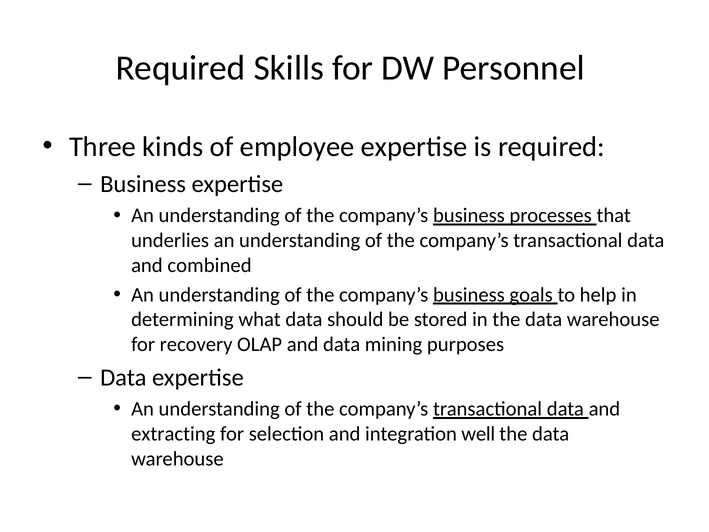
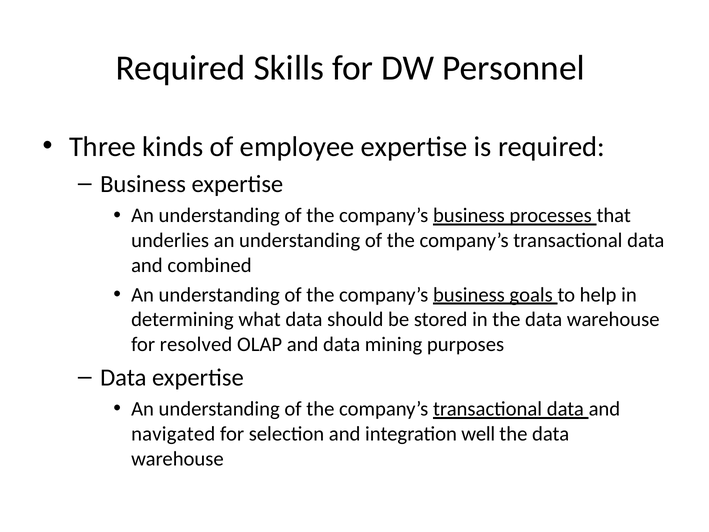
recovery: recovery -> resolved
extracting: extracting -> navigated
